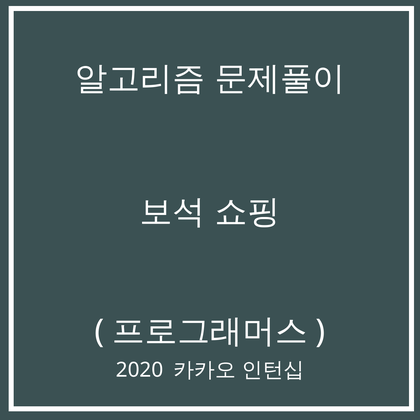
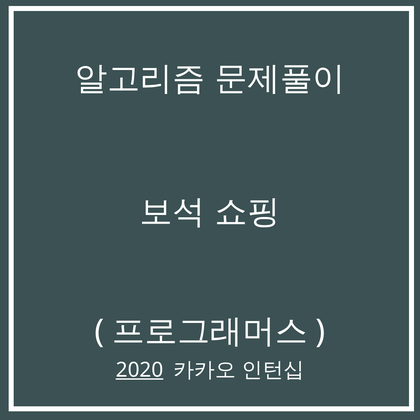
2020 underline: none -> present
